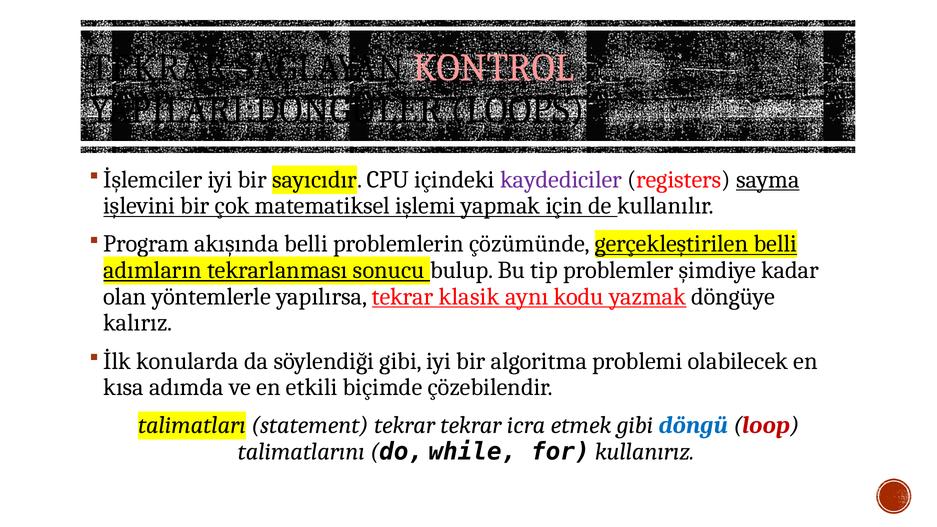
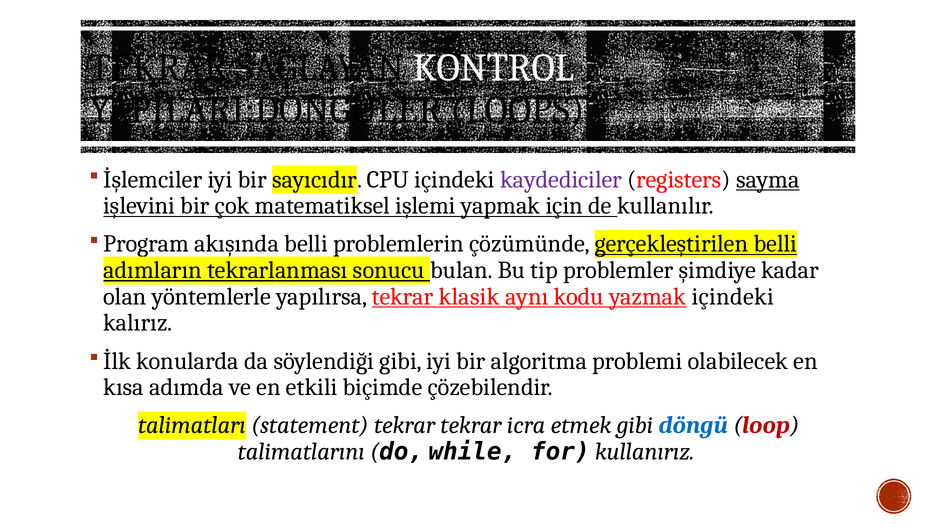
KONTROL colour: pink -> white
bulup: bulup -> bulan
yazmak döngüye: döngüye -> içindeki
